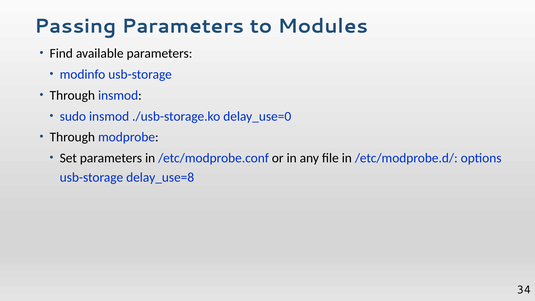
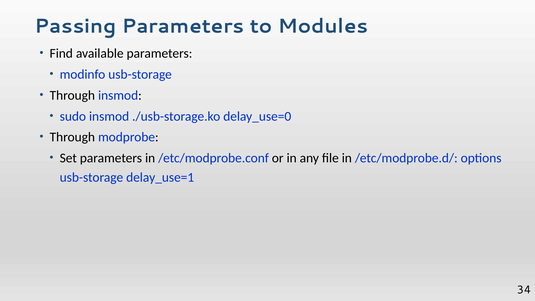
delay_use=8: delay_use=8 -> delay_use=1
